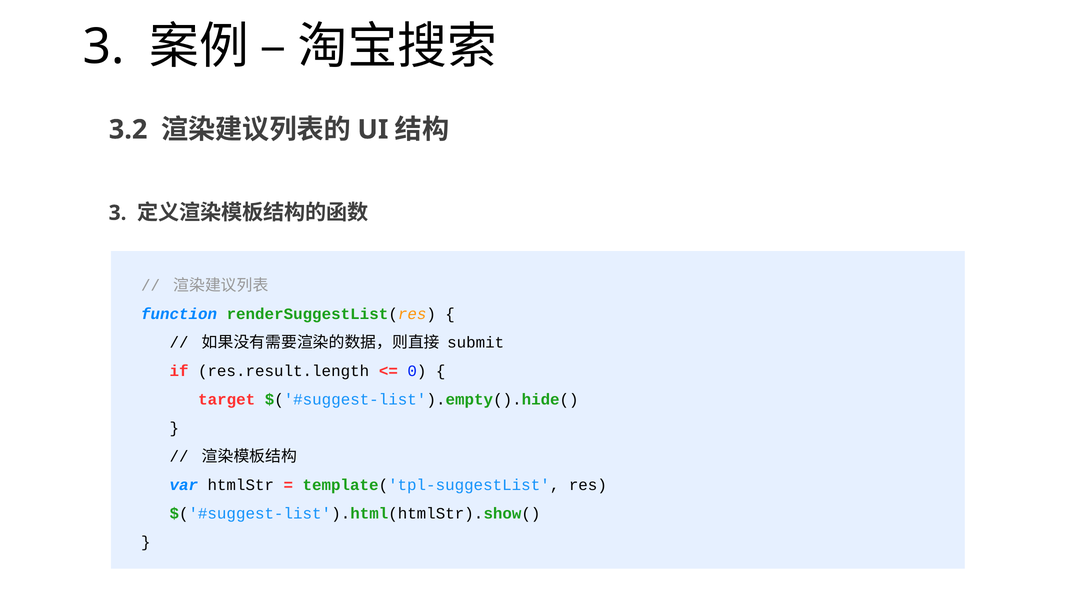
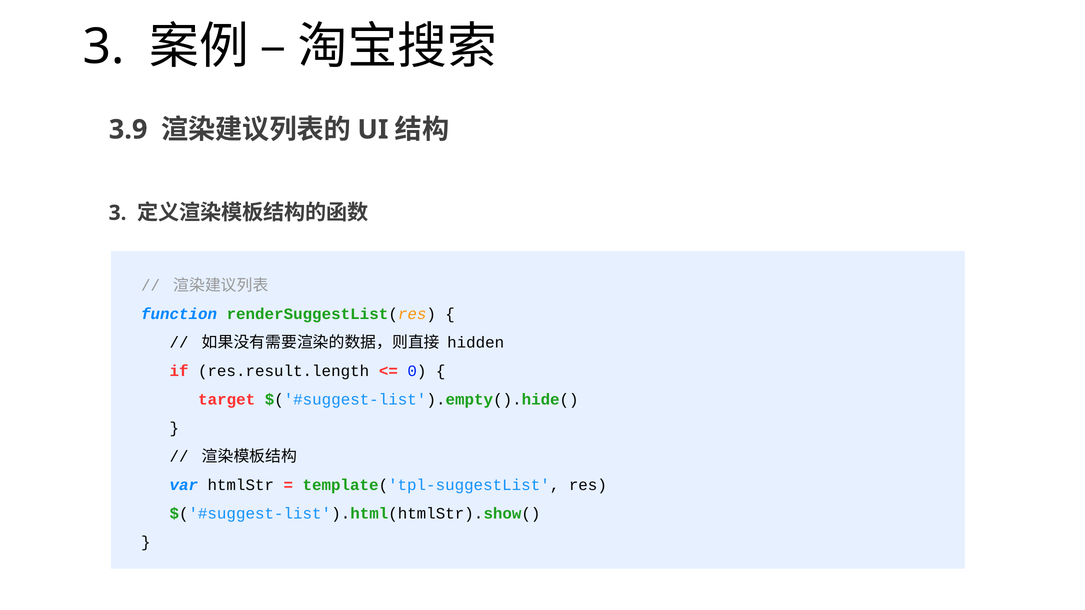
3.2: 3.2 -> 3.9
submit: submit -> hidden
